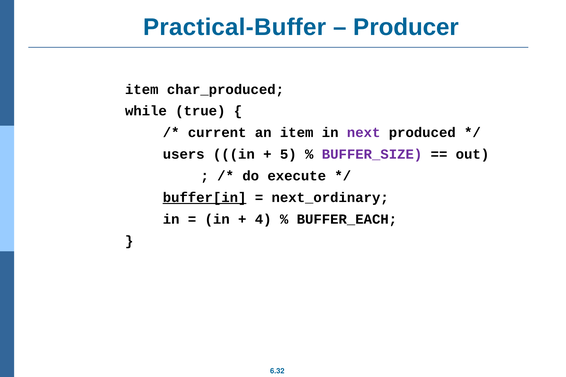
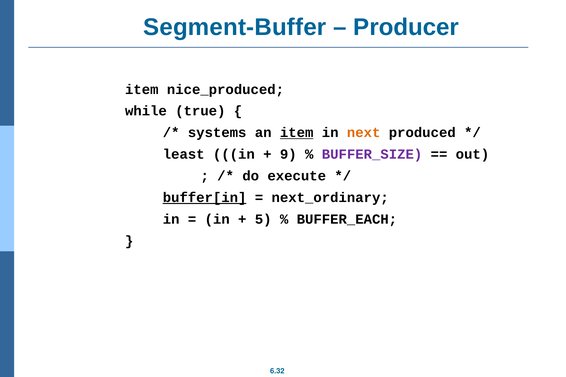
Practical-Buffer: Practical-Buffer -> Segment-Buffer
char_produced: char_produced -> nice_produced
current: current -> systems
item at (297, 133) underline: none -> present
next colour: purple -> orange
users: users -> least
5: 5 -> 9
4: 4 -> 5
